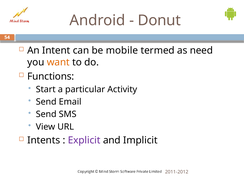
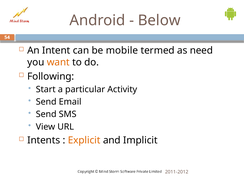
Donut: Donut -> Below
Functions: Functions -> Following
Explicit colour: purple -> orange
